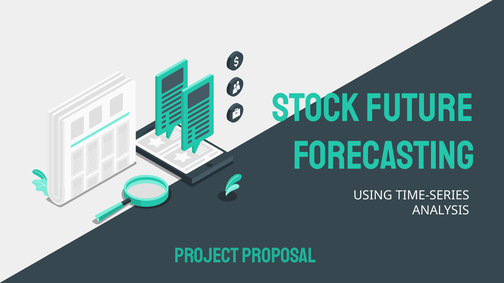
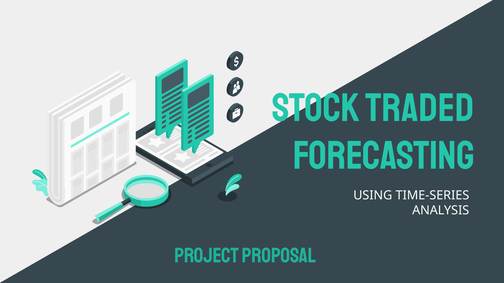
FUTURE: FUTURE -> TRADED
